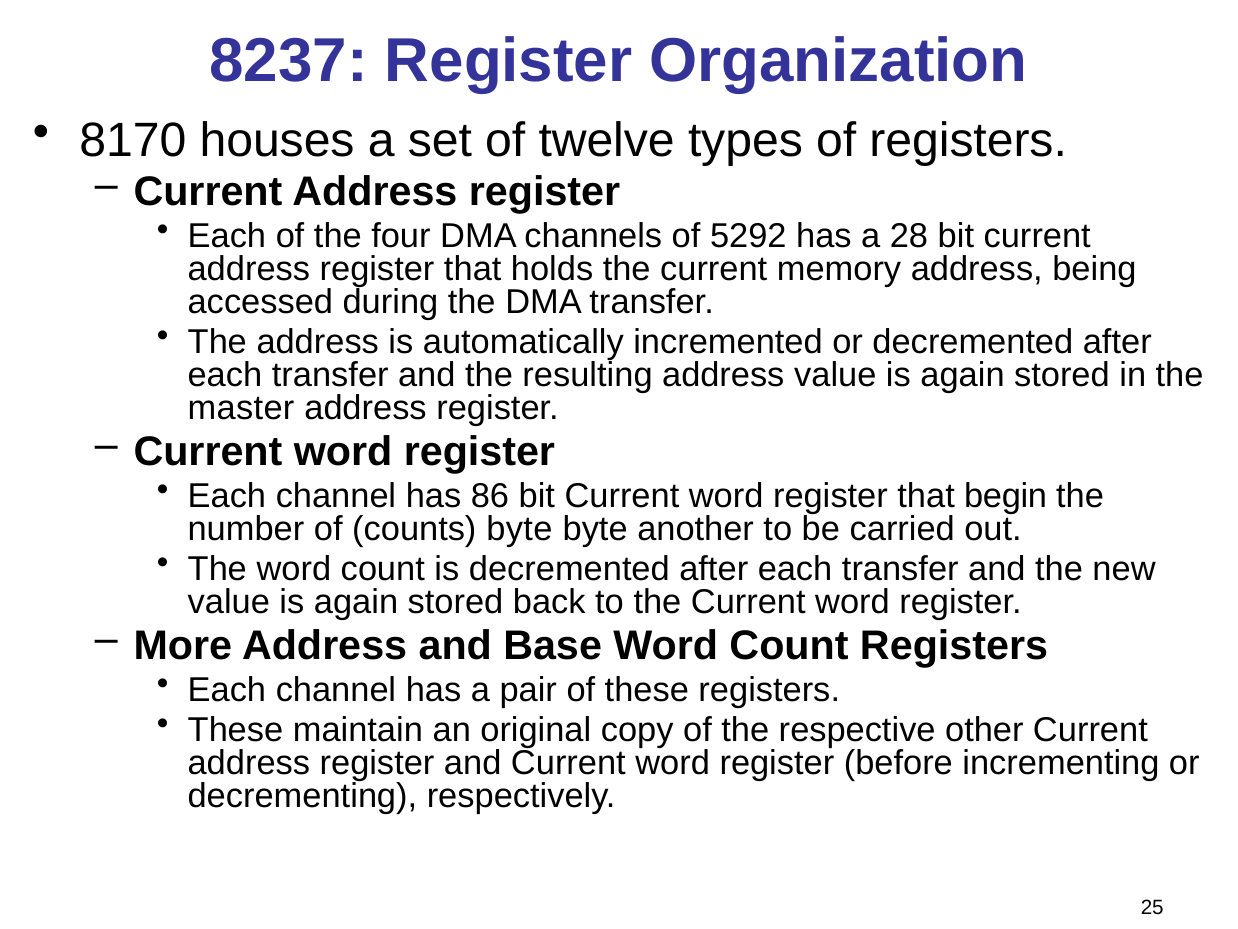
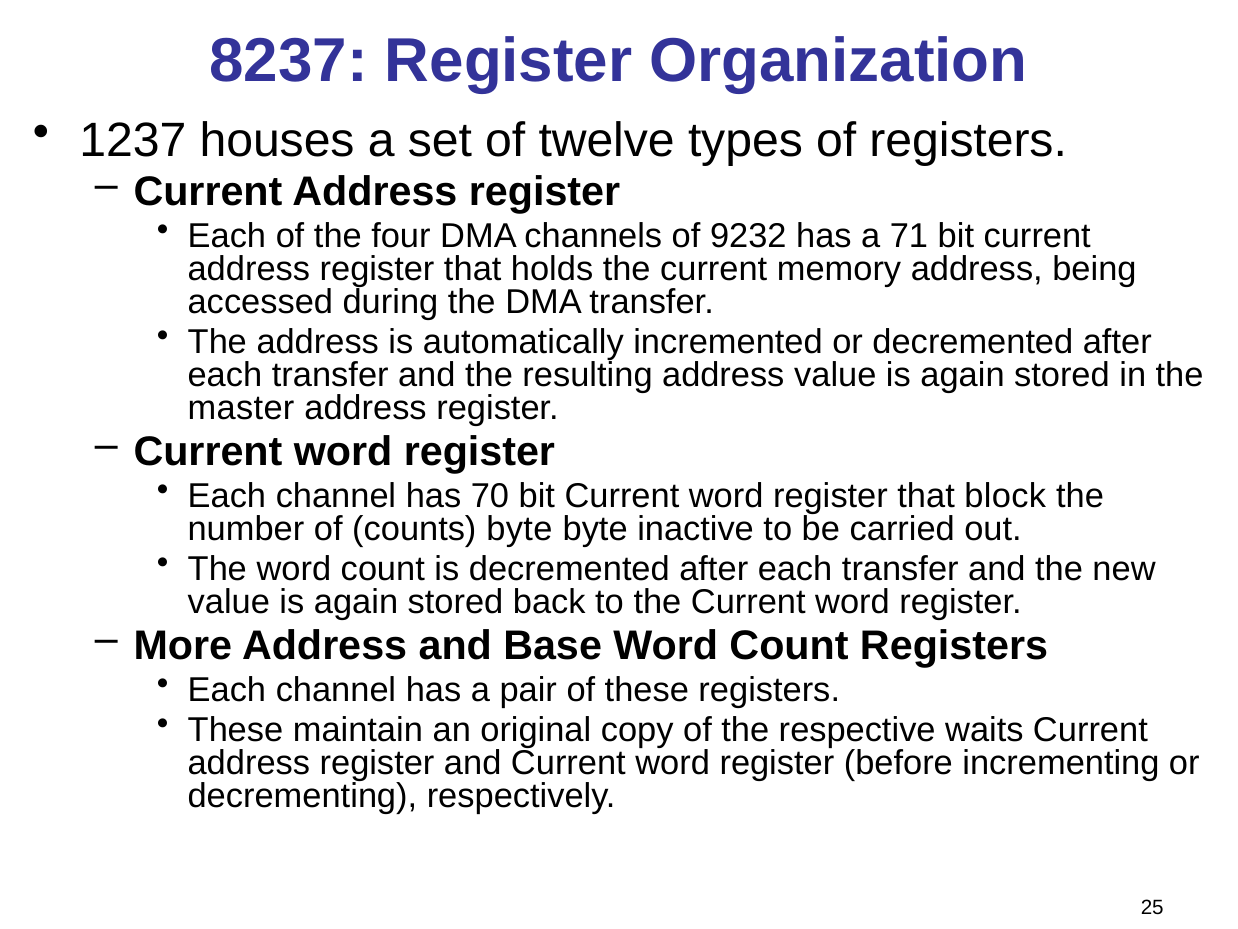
8170: 8170 -> 1237
5292: 5292 -> 9232
28: 28 -> 71
86: 86 -> 70
begin: begin -> block
another: another -> inactive
other: other -> waits
